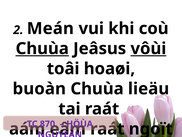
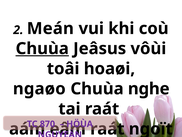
vôùi underline: present -> none
buoàn at (39, 88): buoàn -> ngaøo
lieäu: lieäu -> nghe
